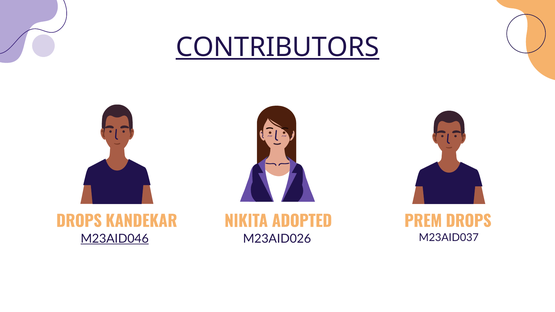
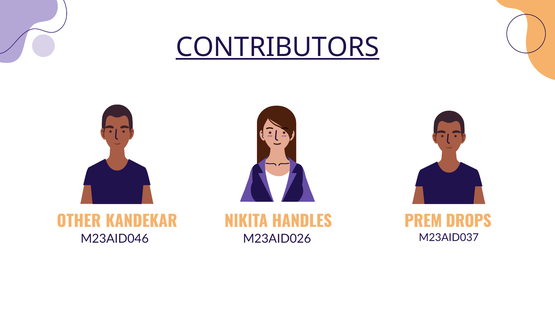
DROPS at (79, 222): DROPS -> OTHER
ADOPTED: ADOPTED -> HANDLES
M23AID046 underline: present -> none
